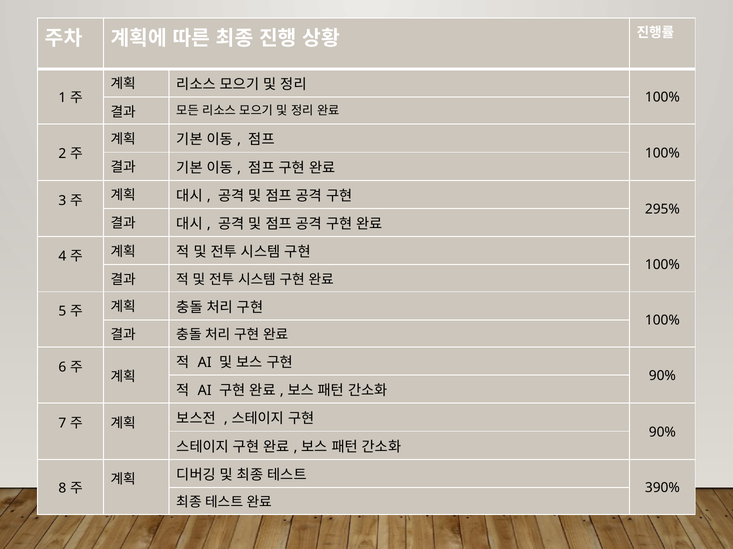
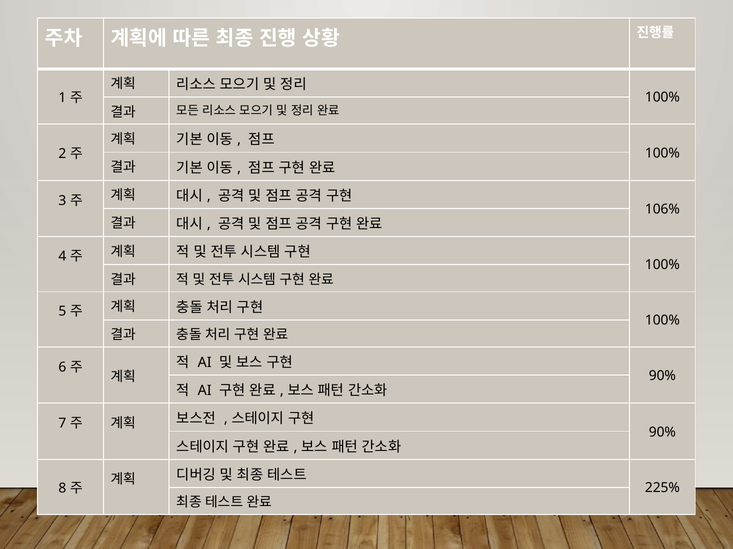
295%: 295% -> 106%
390%: 390% -> 225%
